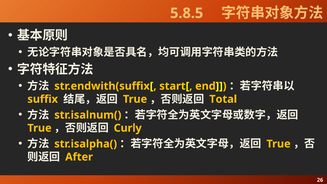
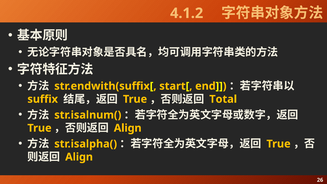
5.8.5: 5.8.5 -> 4.1.2
Curly at (128, 128): Curly -> Align
After at (79, 157): After -> Align
